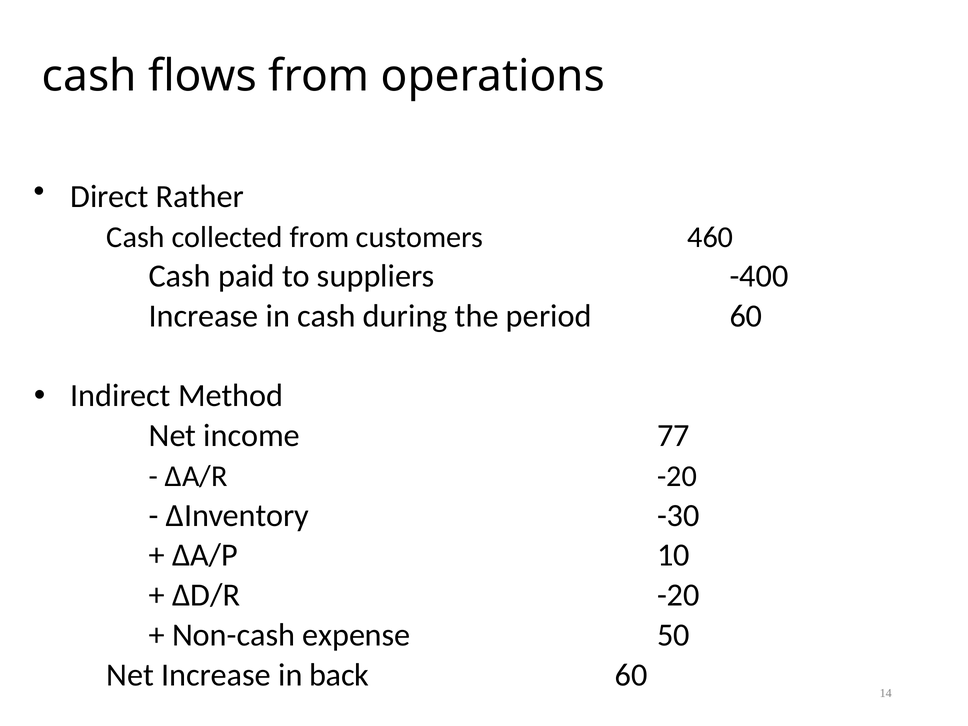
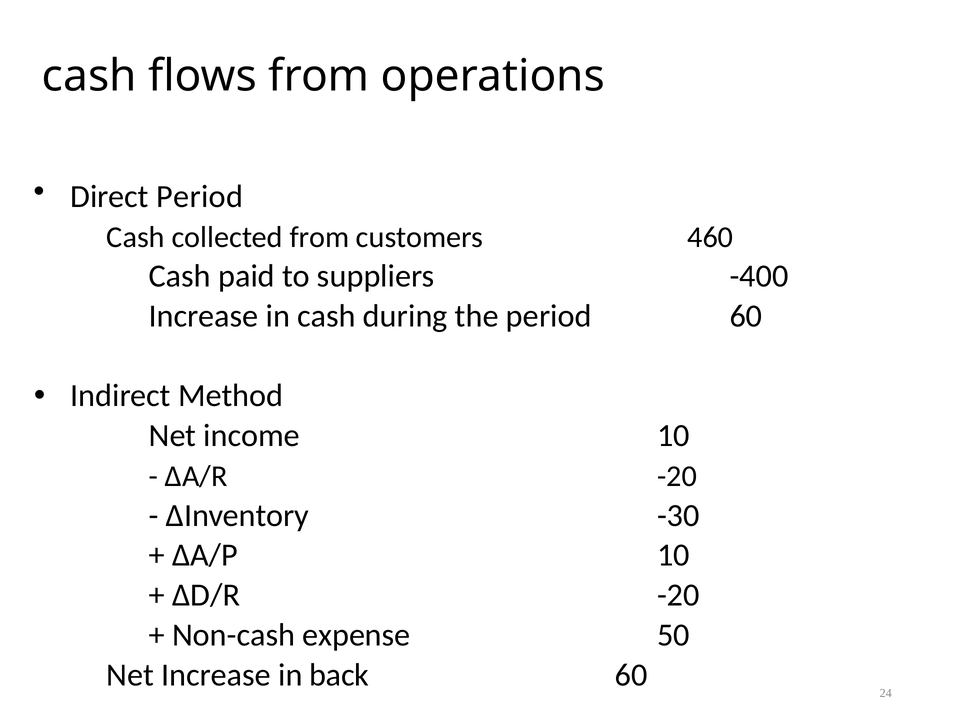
Direct Rather: Rather -> Period
income 77: 77 -> 10
14: 14 -> 24
